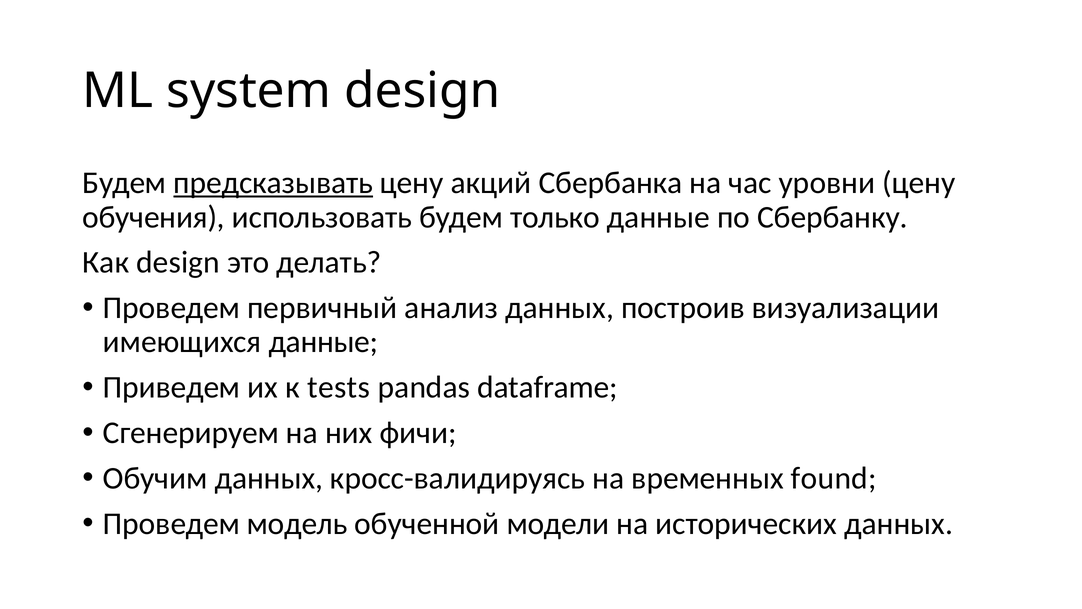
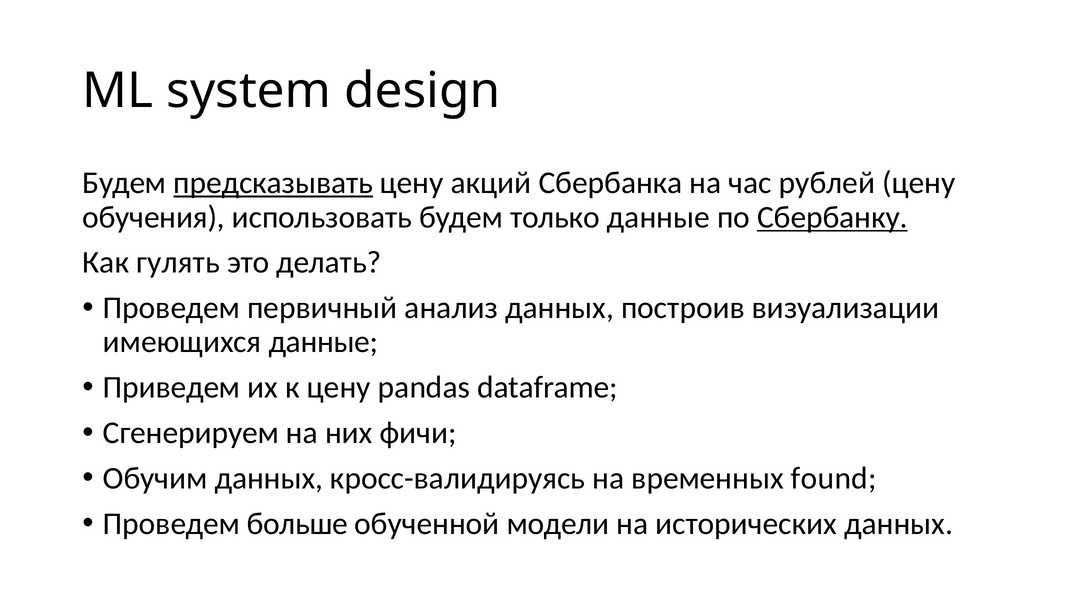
уровни: уровни -> рублей
Сбербанку underline: none -> present
Как design: design -> гулять
к tests: tests -> цену
модель: модель -> больше
